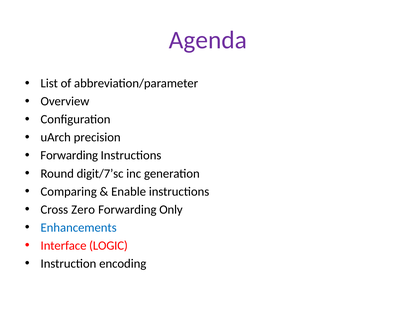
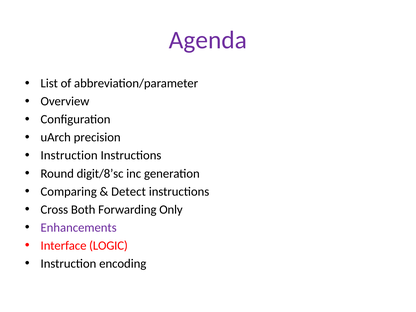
Forwarding at (69, 155): Forwarding -> Instruction
digit/7’sc: digit/7’sc -> digit/8’sc
Enable: Enable -> Detect
Zero: Zero -> Both
Enhancements colour: blue -> purple
